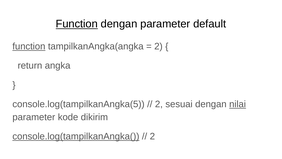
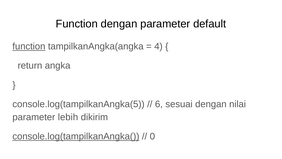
Function at (77, 24) underline: present -> none
2 at (158, 46): 2 -> 4
2 at (159, 104): 2 -> 6
nilai underline: present -> none
kode: kode -> lebih
2 at (152, 136): 2 -> 0
